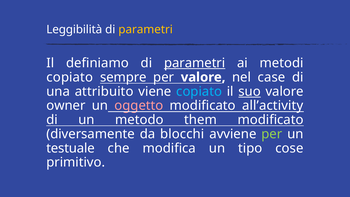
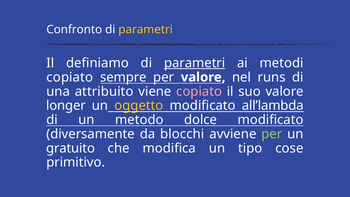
Leggibilità: Leggibilità -> Confronto
case: case -> runs
copiato at (199, 91) colour: light blue -> pink
suo underline: present -> none
owner: owner -> longer
oggetto colour: pink -> yellow
all’activity: all’activity -> all’lambda
them: them -> dolce
testuale: testuale -> gratuito
